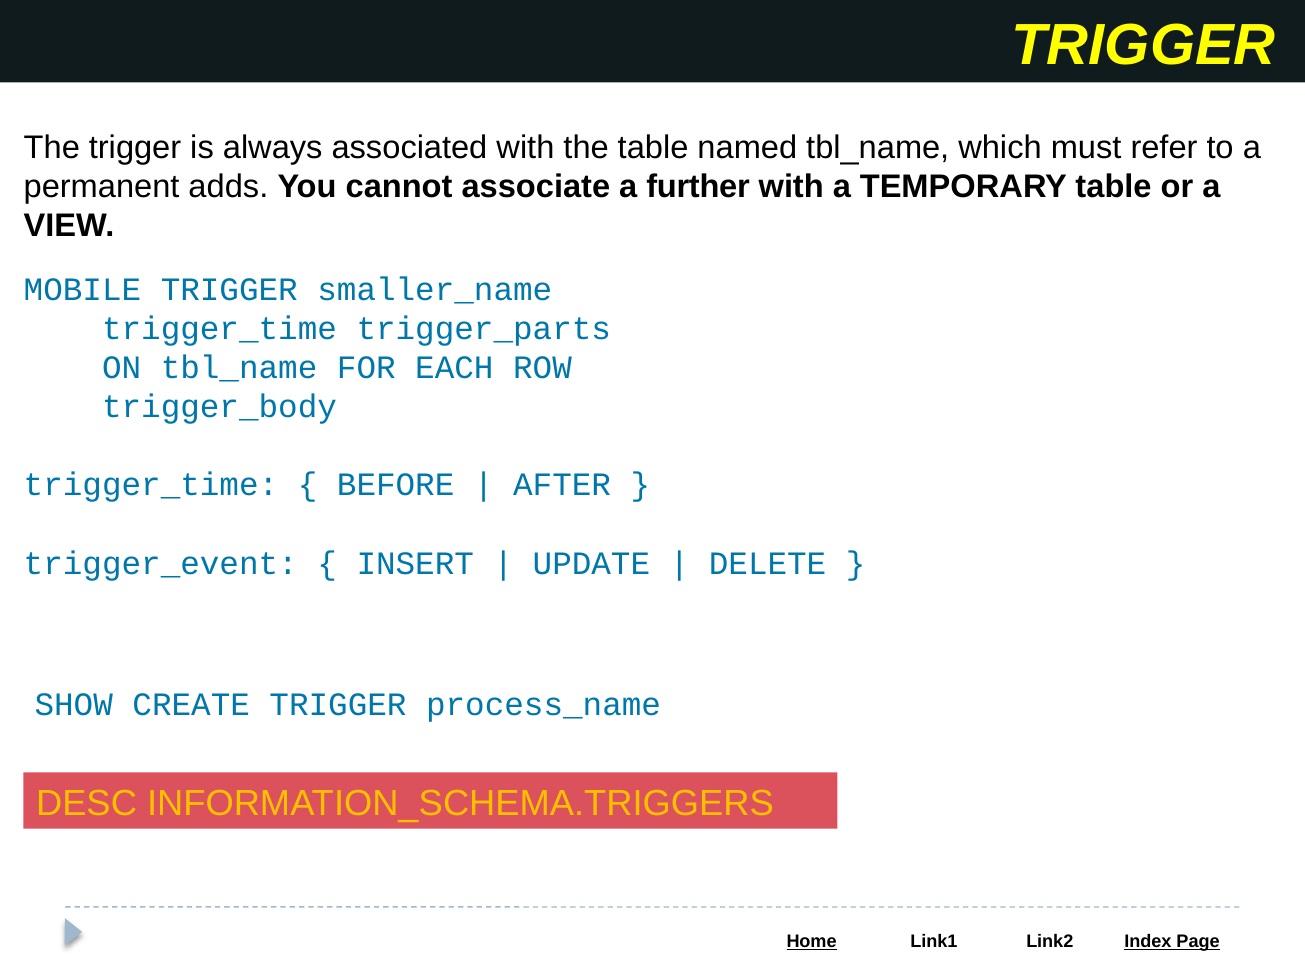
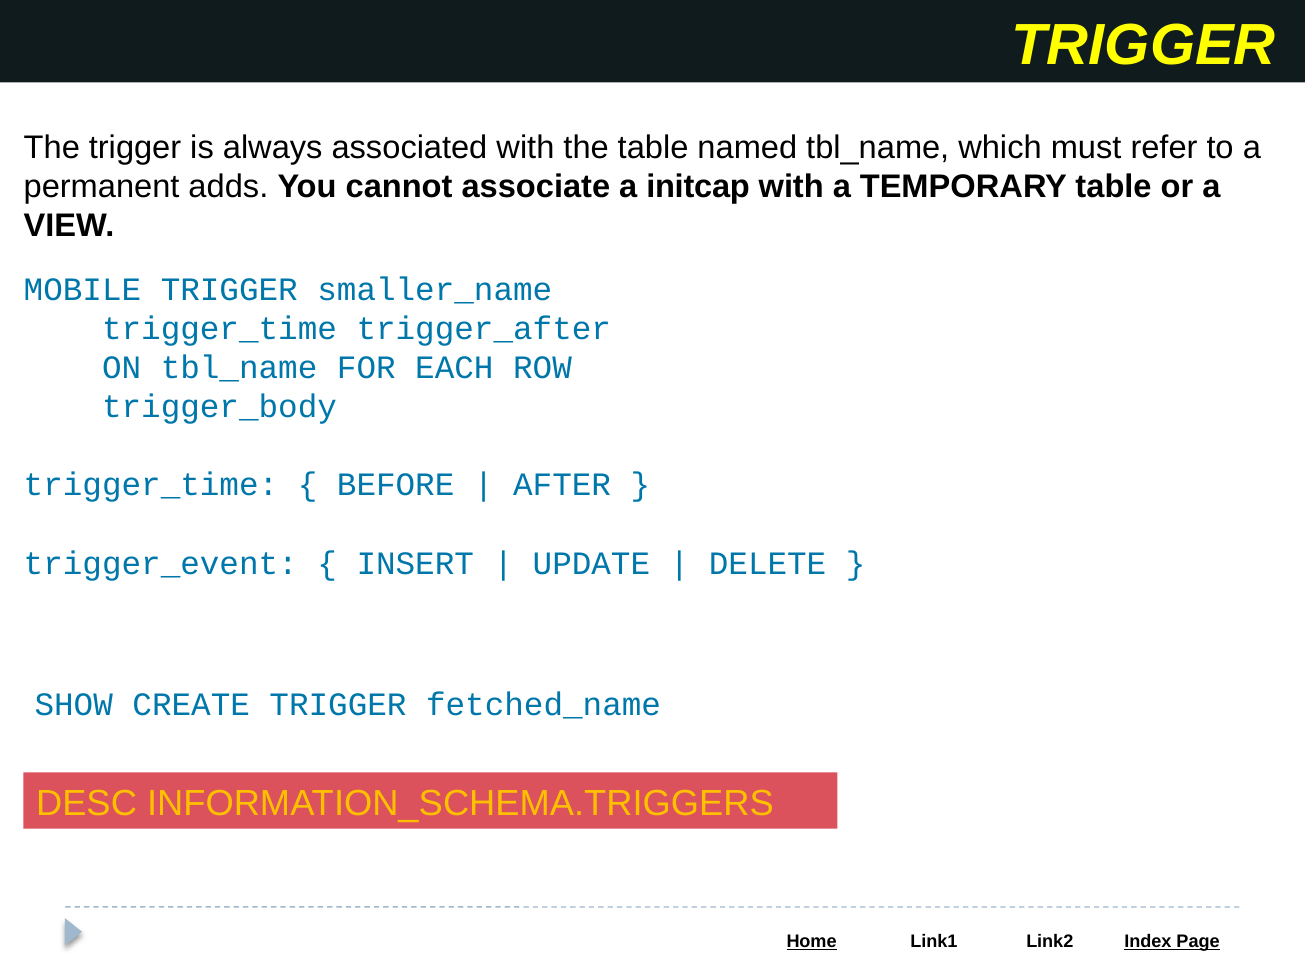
further: further -> initcap
trigger_parts: trigger_parts -> trigger_after
process_name: process_name -> fetched_name
